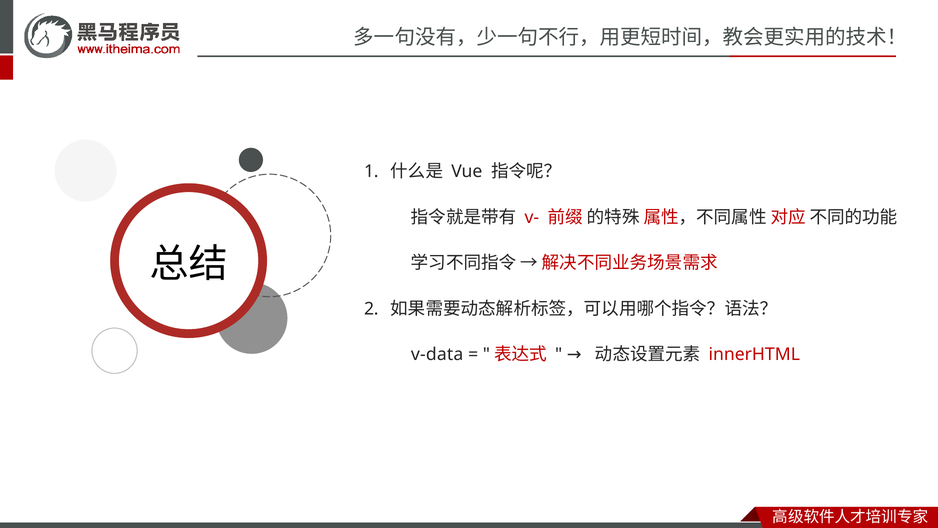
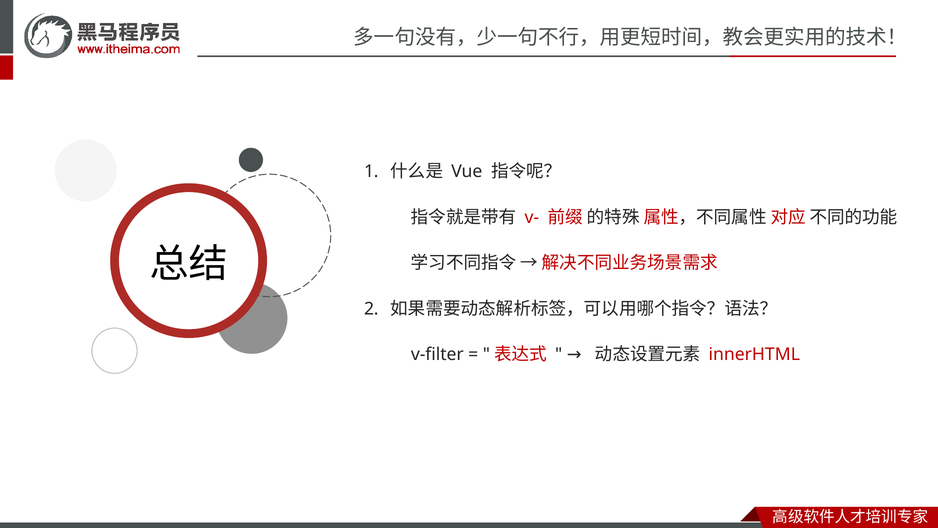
v-data: v-data -> v-filter
